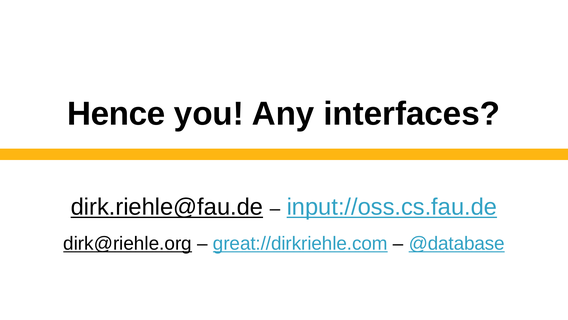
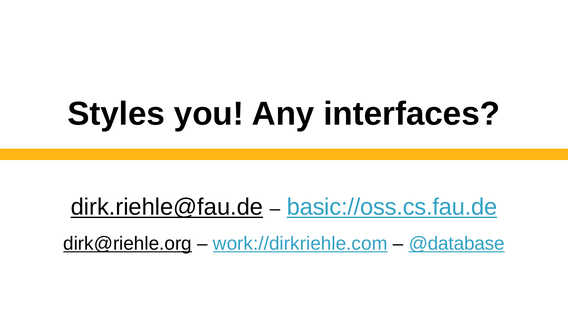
Hence: Hence -> Styles
input://oss.cs.fau.de: input://oss.cs.fau.de -> basic://oss.cs.fau.de
great://dirkriehle.com: great://dirkriehle.com -> work://dirkriehle.com
